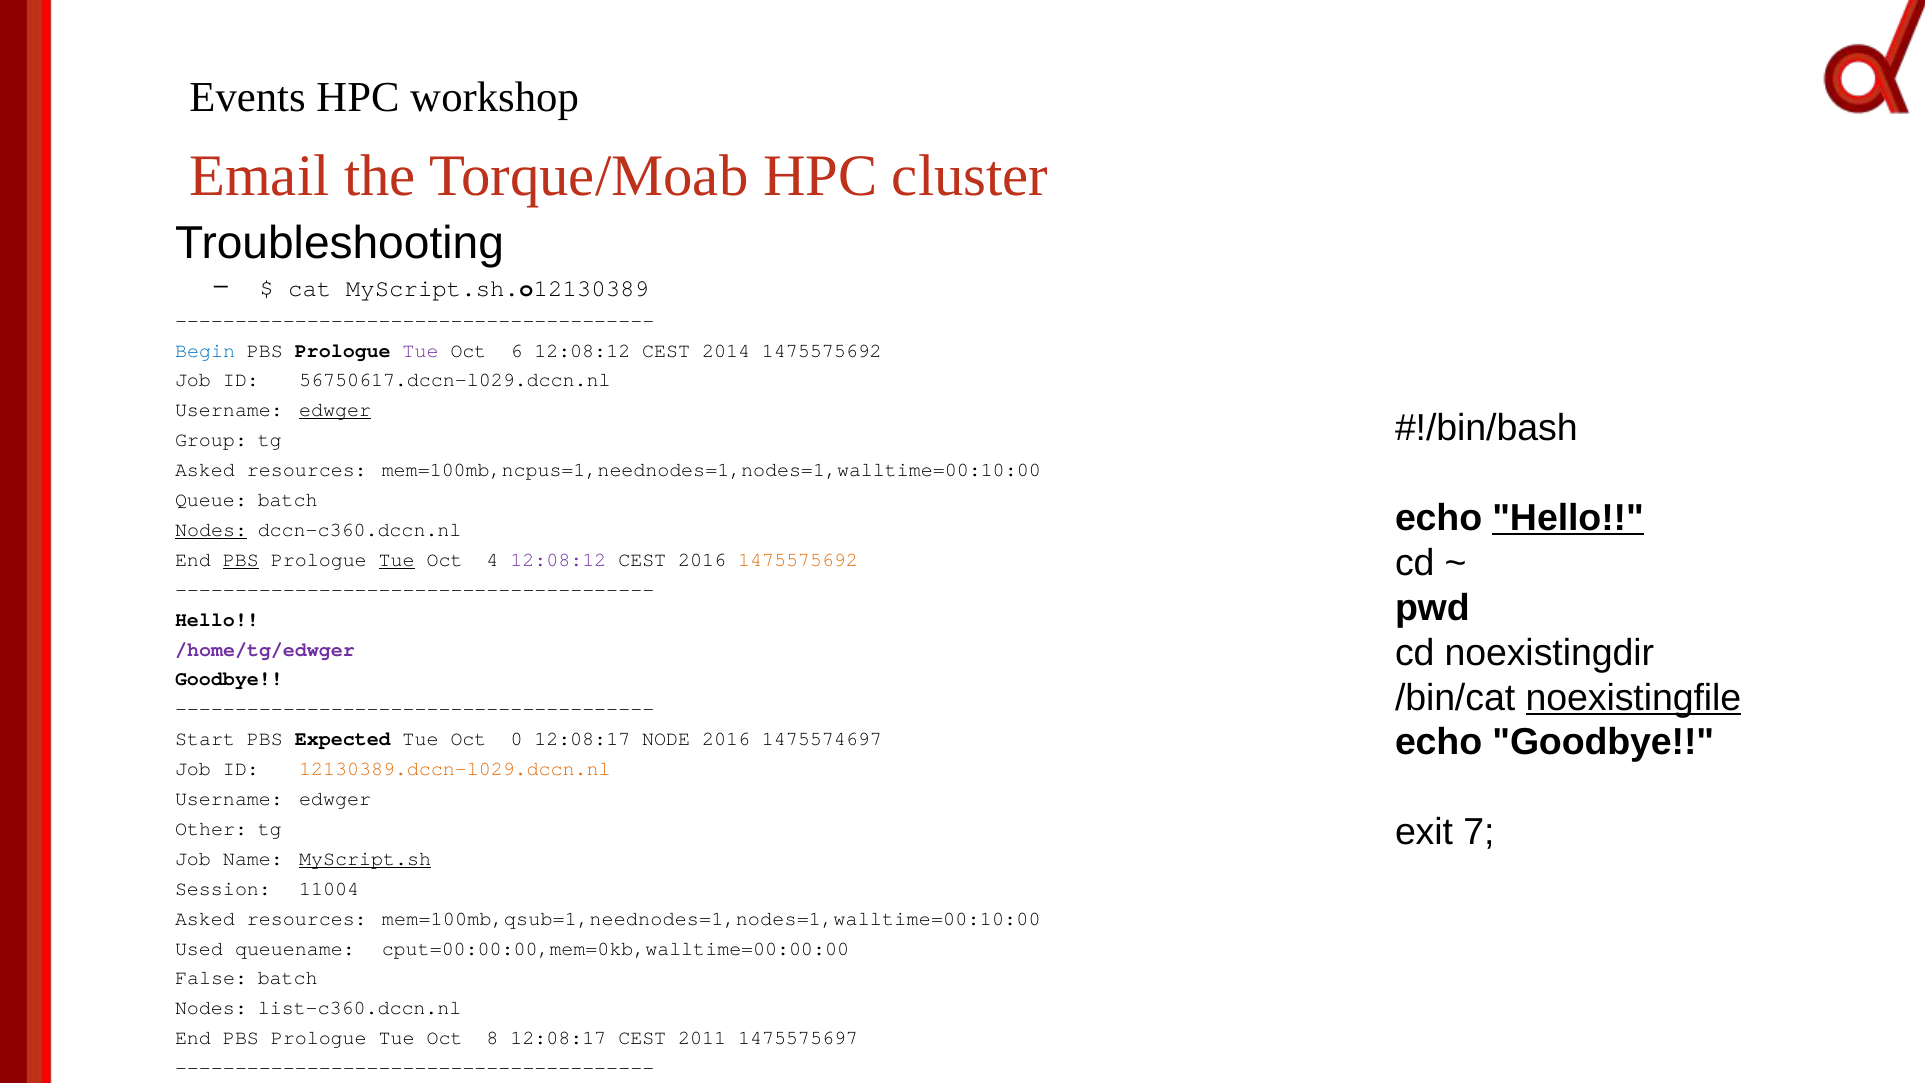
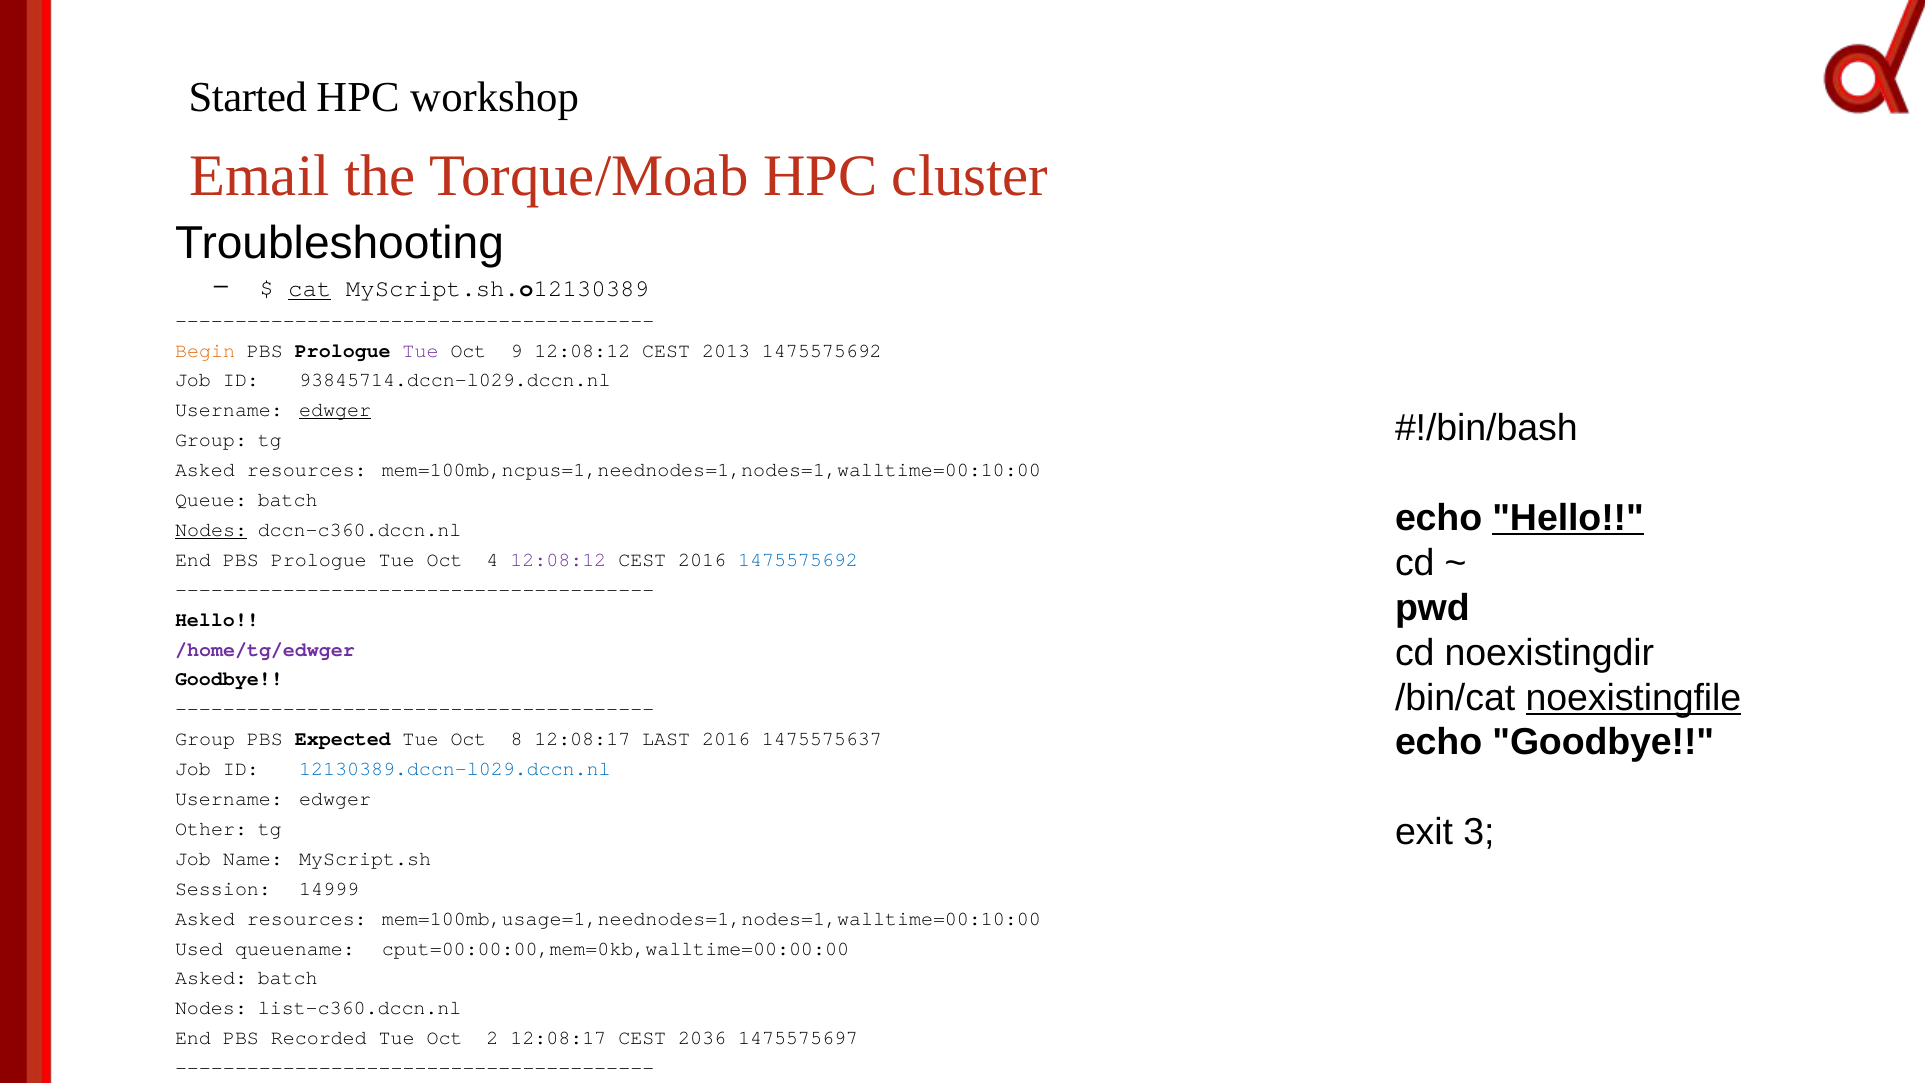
Events: Events -> Started
cat underline: none -> present
Begin colour: blue -> orange
6: 6 -> 9
2014: 2014 -> 2013
56750617.dccn-l029.dccn.nl: 56750617.dccn-l029.dccn.nl -> 93845714.dccn-l029.dccn.nl
PBS at (241, 560) underline: present -> none
Tue at (397, 560) underline: present -> none
1475575692 at (798, 560) colour: orange -> blue
Start at (205, 739): Start -> Group
0: 0 -> 8
NODE: NODE -> LAST
1475574697: 1475574697 -> 1475575637
12130389.dccn-l029.dccn.nl colour: orange -> blue
7: 7 -> 3
MyScript.sh underline: present -> none
11004: 11004 -> 14999
mem=100mb,qsub=1,neednodes=1,nodes=1,walltime=00:10:00: mem=100mb,qsub=1,neednodes=1,nodes=1,walltime=00:10:00 -> mem=100mb,usage=1,neednodes=1,nodes=1,walltime=00:10:00
False at (211, 978): False -> Asked
Prologue at (319, 1038): Prologue -> Recorded
8: 8 -> 2
2011: 2011 -> 2036
